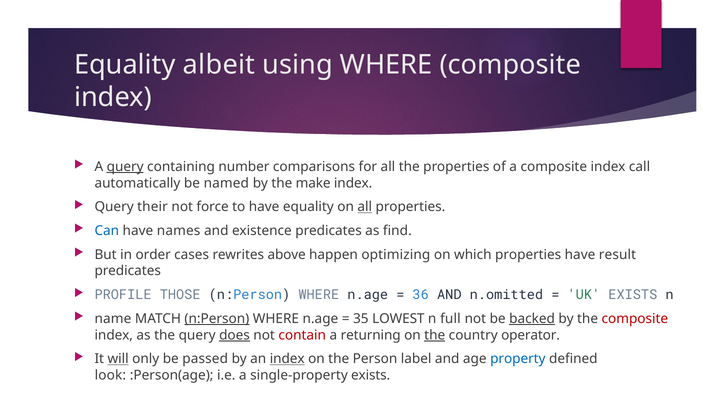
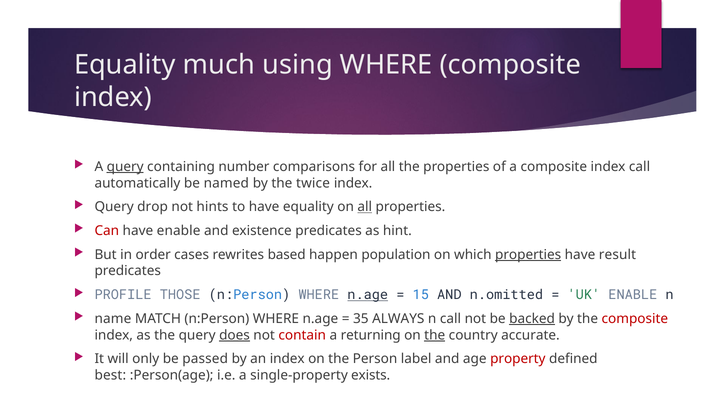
albeit: albeit -> much
make: make -> twice
their: their -> drop
force: force -> hints
Can colour: blue -> red
have names: names -> enable
find: find -> hint
above: above -> based
optimizing: optimizing -> population
properties at (528, 255) underline: none -> present
n.age at (368, 295) underline: none -> present
36: 36 -> 15
UK EXISTS: EXISTS -> ENABLE
n:Person at (217, 319) underline: present -> none
LOWEST: LOWEST -> ALWAYS
n full: full -> call
operator: operator -> accurate
will underline: present -> none
index at (287, 359) underline: present -> none
property colour: blue -> red
look: look -> best
